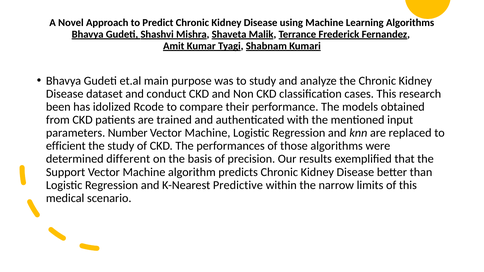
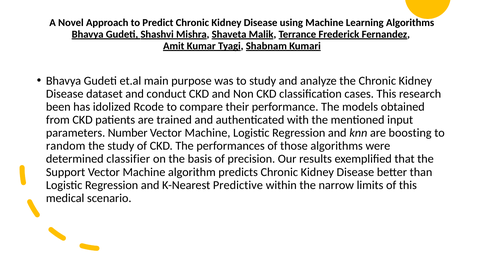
replaced: replaced -> boosting
efficient: efficient -> random
different: different -> classifier
